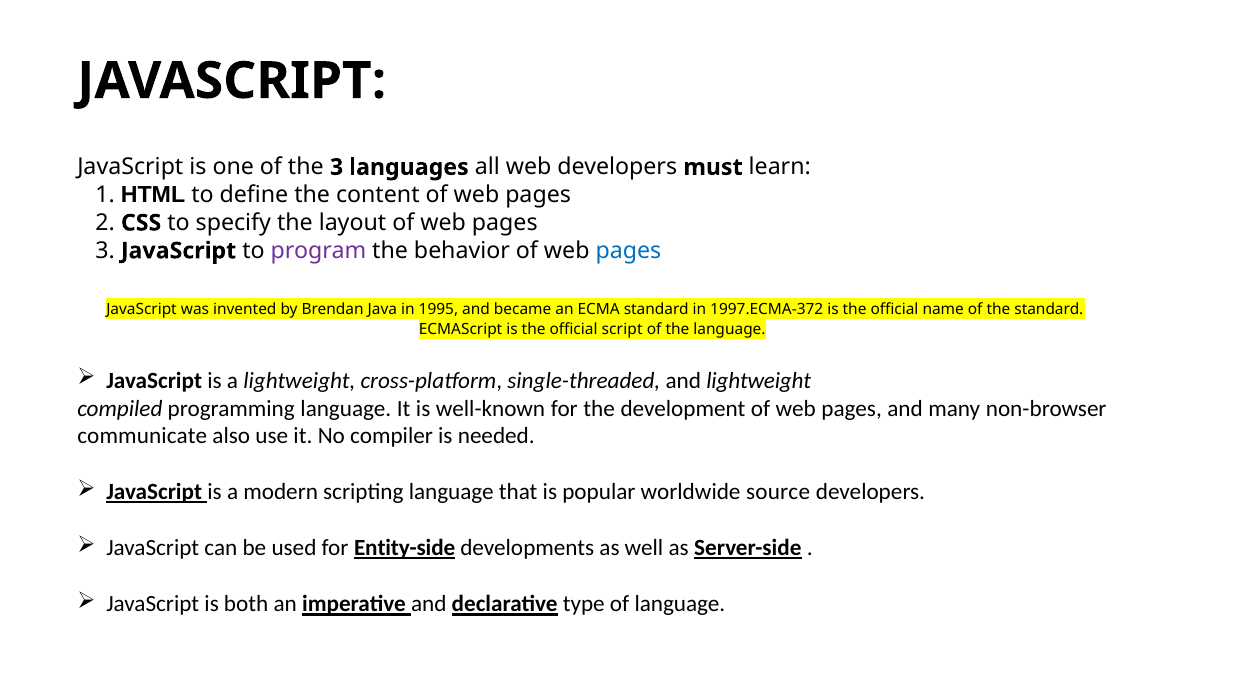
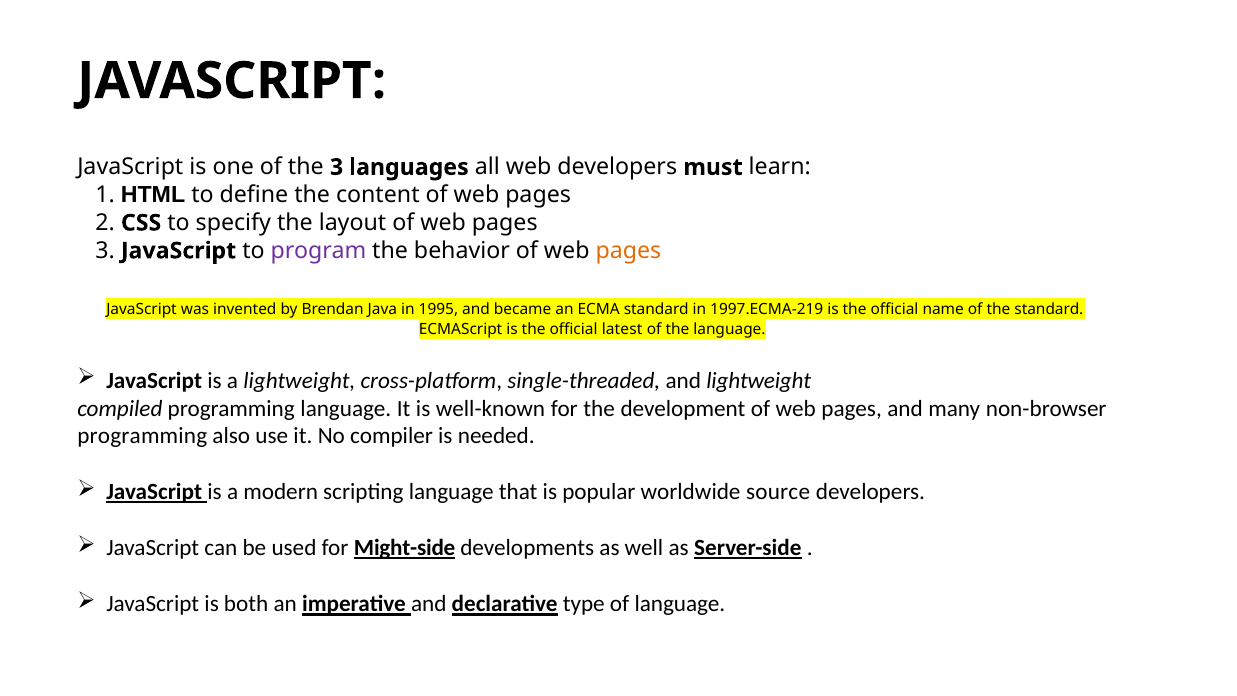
pages at (628, 251) colour: blue -> orange
1997.ECMA-372: 1997.ECMA-372 -> 1997.ECMA-219
script: script -> latest
communicate at (142, 436): communicate -> programming
Entity-side: Entity-side -> Might-side
